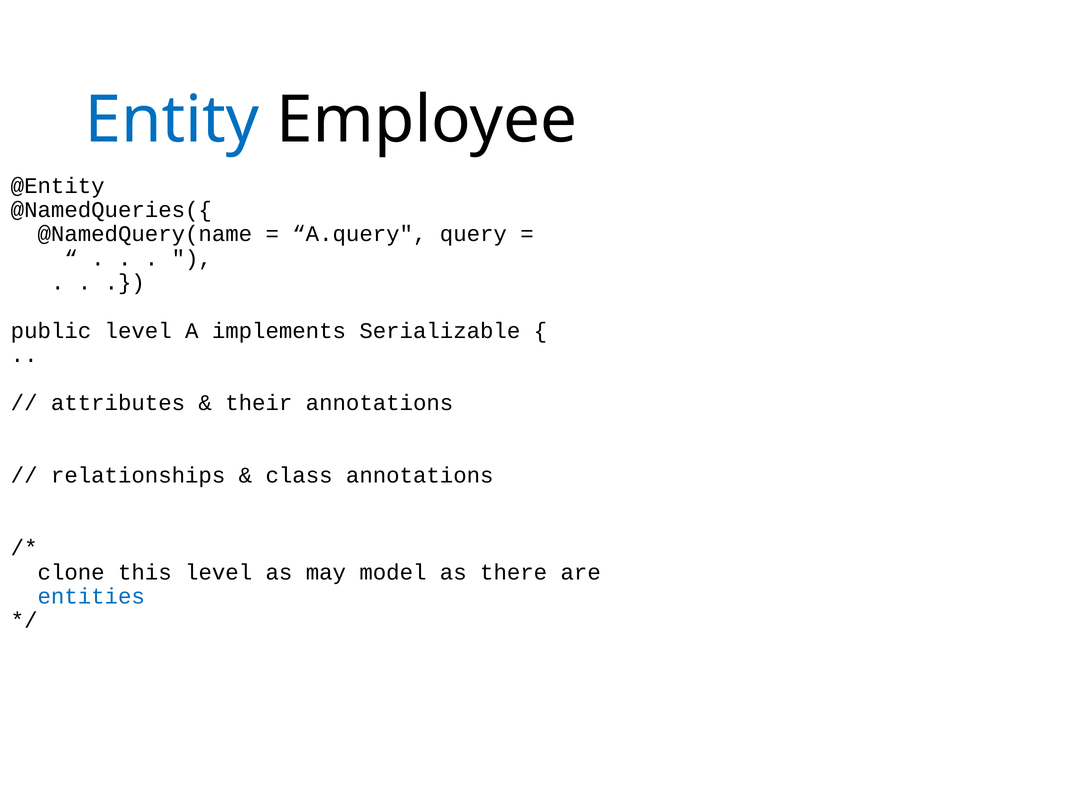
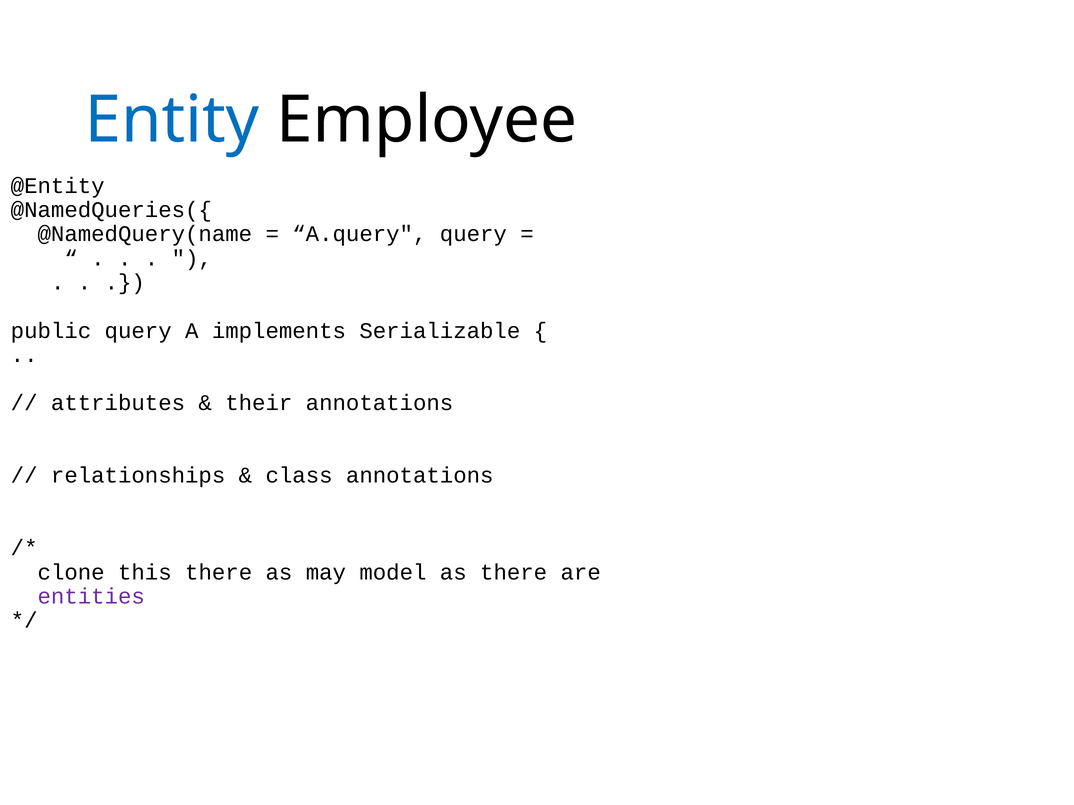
public level: level -> query
this level: level -> there
entities colour: blue -> purple
